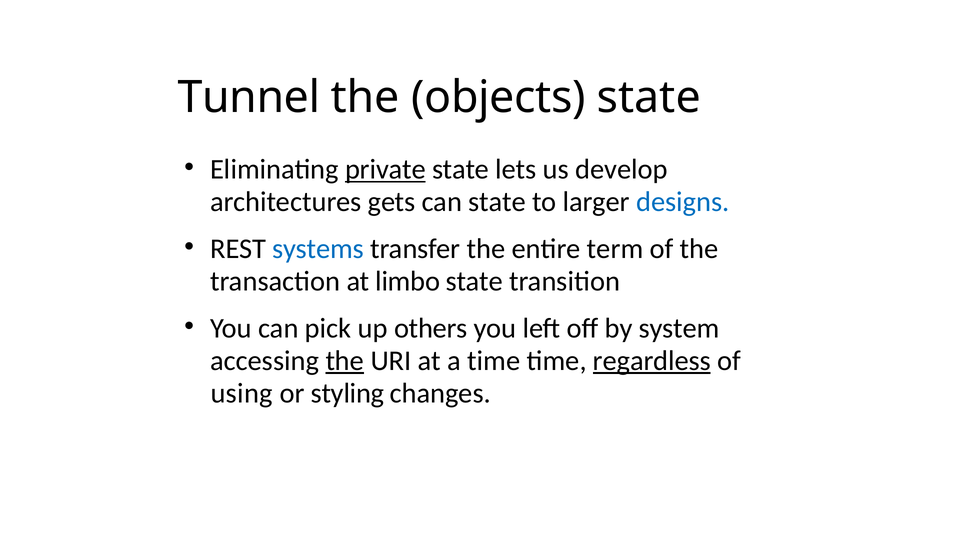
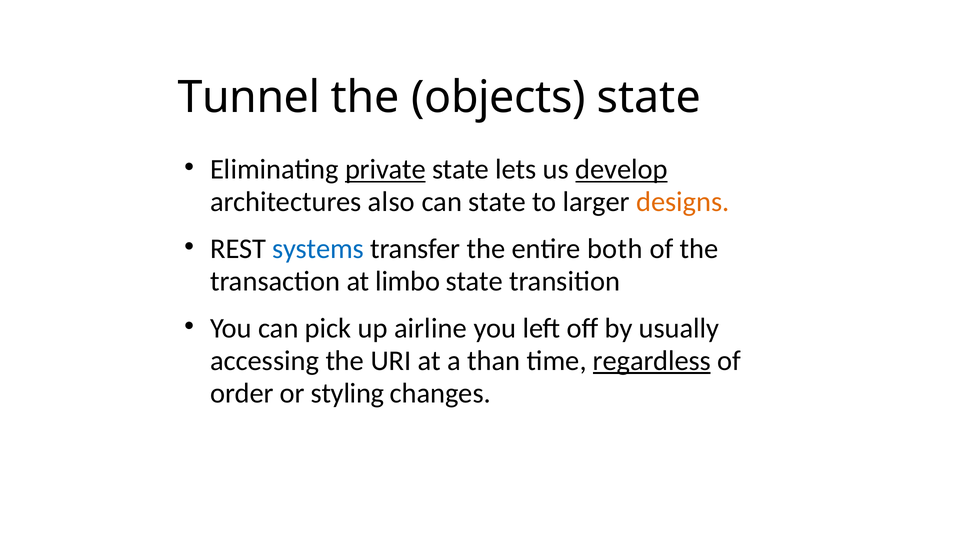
develop underline: none -> present
gets: gets -> also
designs colour: blue -> orange
term: term -> both
others: others -> airline
system: system -> usually
the at (345, 360) underline: present -> none
a time: time -> than
using: using -> order
